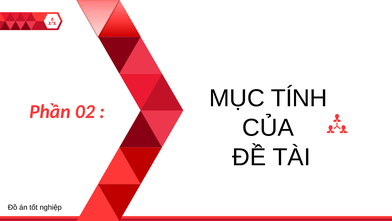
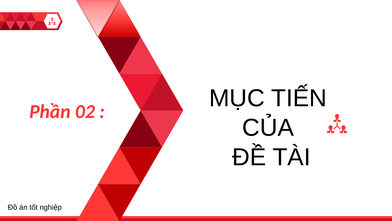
TÍNH: TÍNH -> TIẾN
